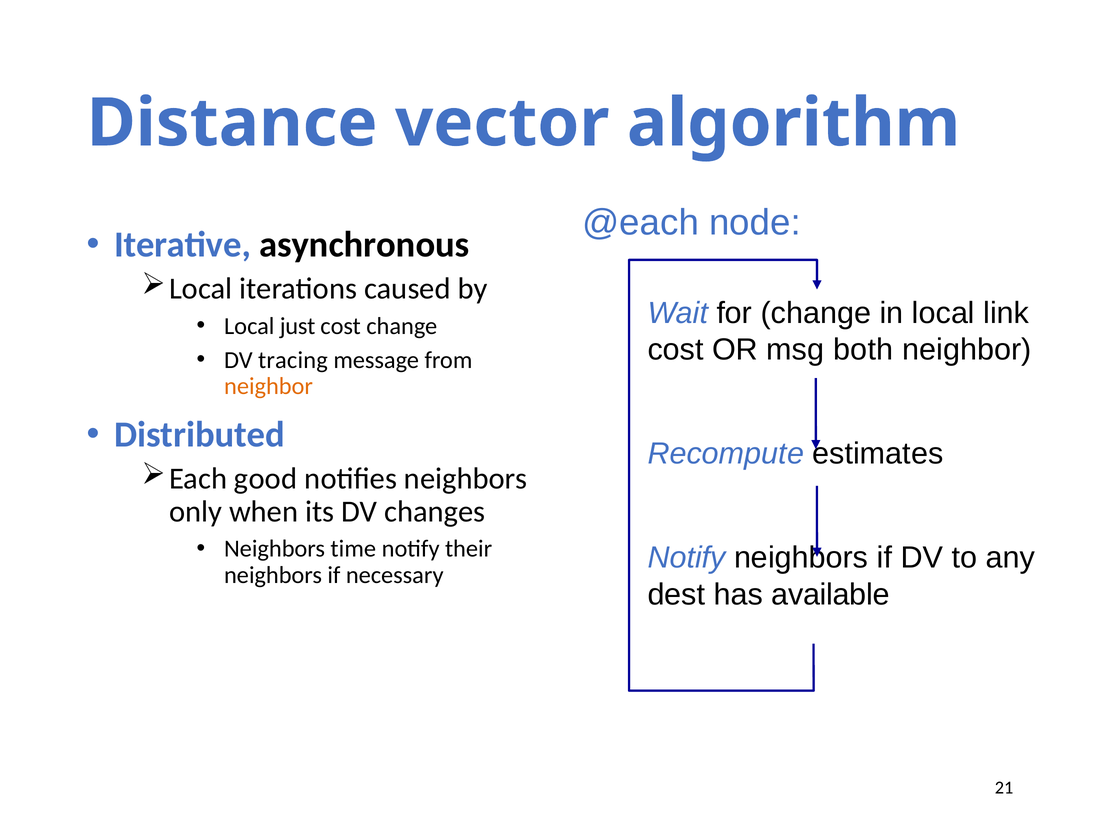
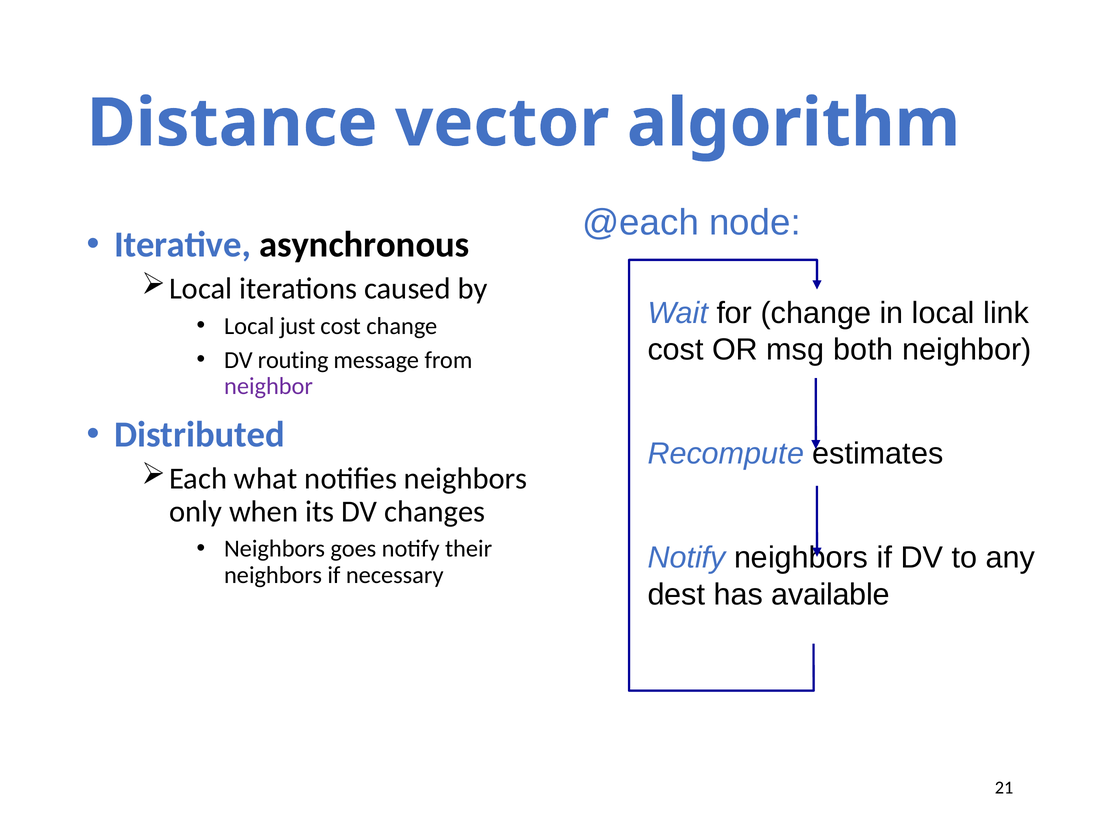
tracing: tracing -> routing
neighbor at (269, 386) colour: orange -> purple
good: good -> what
time: time -> goes
